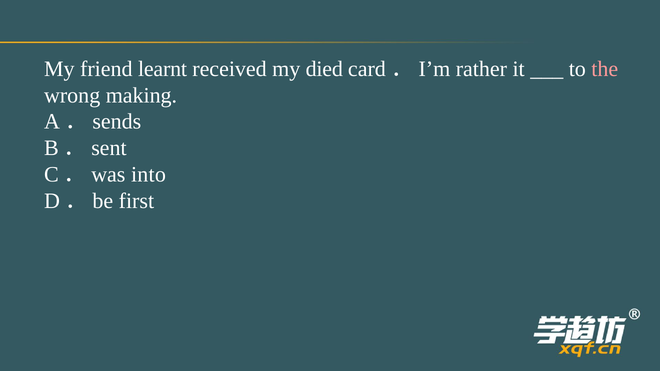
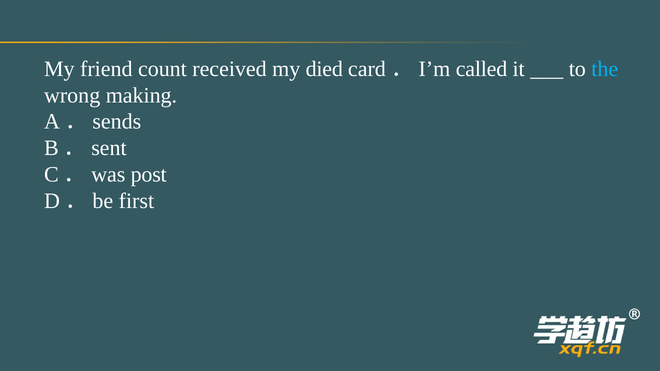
learnt: learnt -> count
rather: rather -> called
the colour: pink -> light blue
into: into -> post
